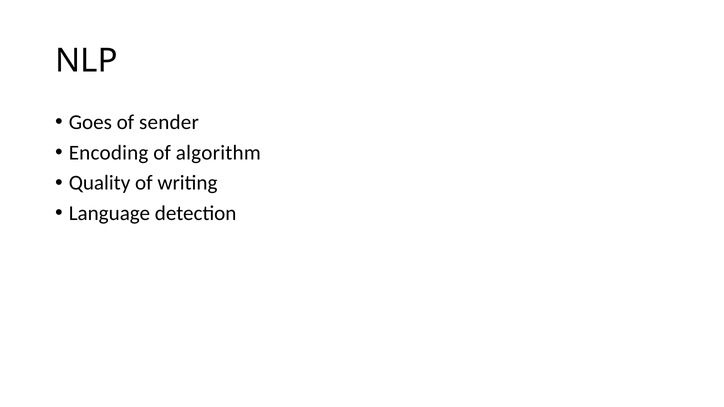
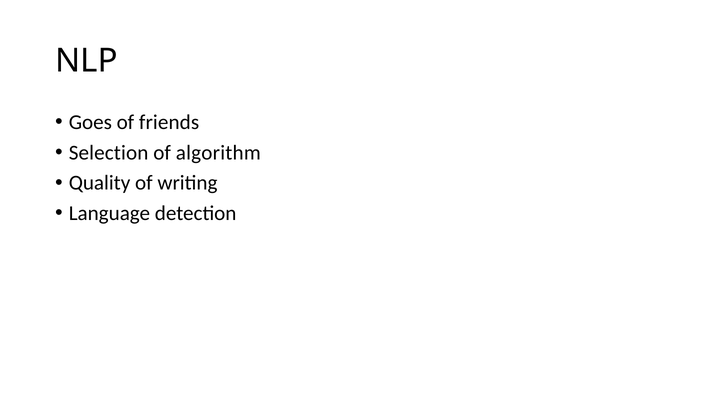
sender: sender -> friends
Encoding: Encoding -> Selection
